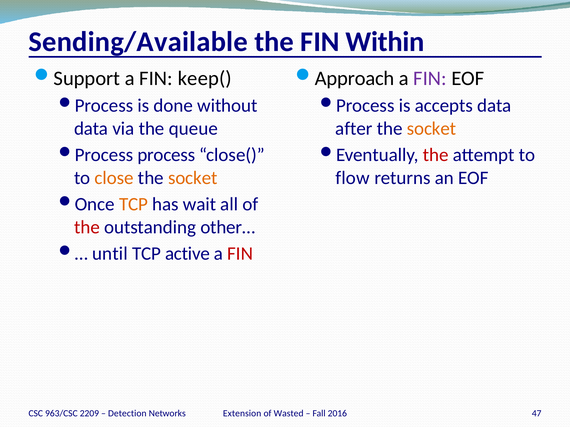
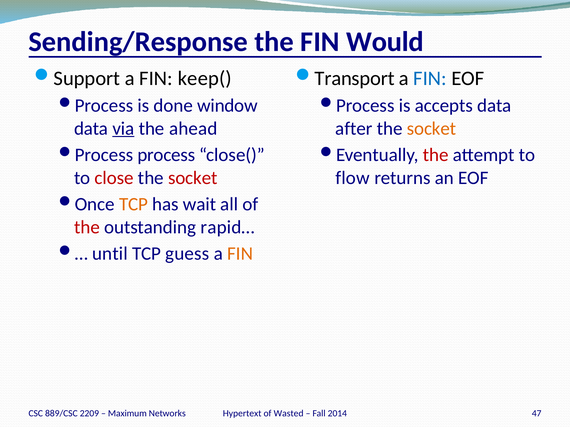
Sending/Available: Sending/Available -> Sending/Response
Within: Within -> Would
Approach: Approach -> Transport
FIN at (430, 78) colour: purple -> blue
without: without -> window
via underline: none -> present
queue: queue -> ahead
close colour: orange -> red
socket at (193, 178) colour: orange -> red
other…: other… -> rapid…
active: active -> guess
FIN at (240, 254) colour: red -> orange
Extension: Extension -> Hypertext
2016: 2016 -> 2014
963/CSC: 963/CSC -> 889/CSC
Detection: Detection -> Maximum
